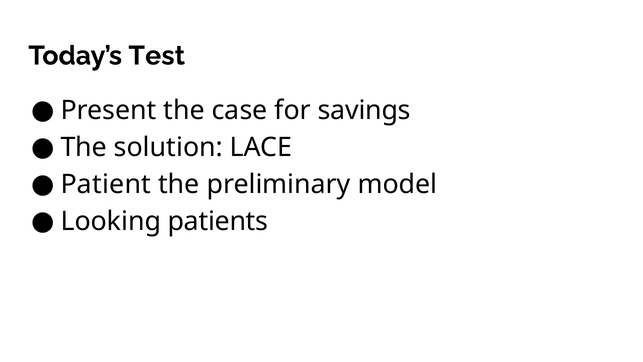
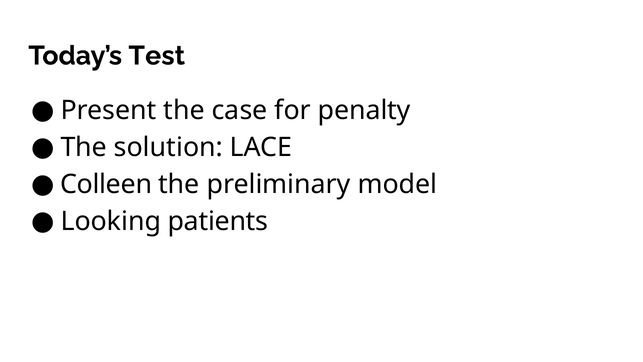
savings: savings -> penalty
Patient: Patient -> Colleen
